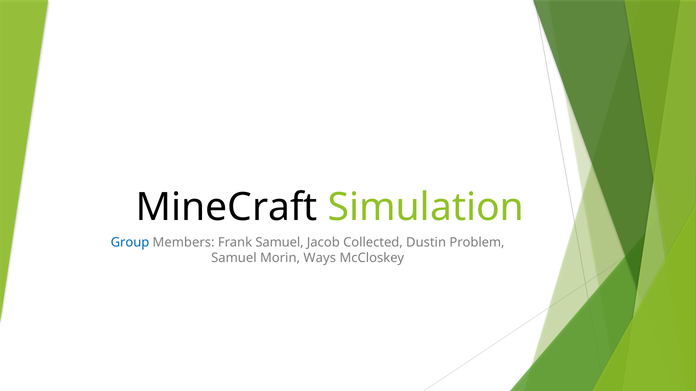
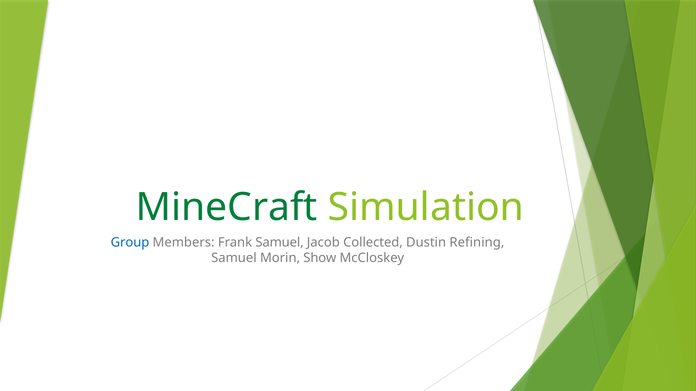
MineCraft colour: black -> green
Problem: Problem -> Refining
Ways: Ways -> Show
